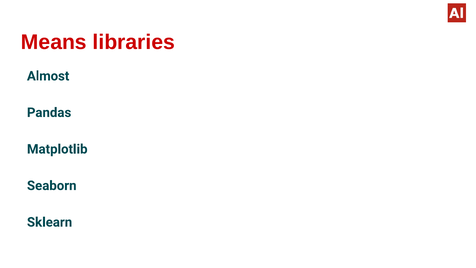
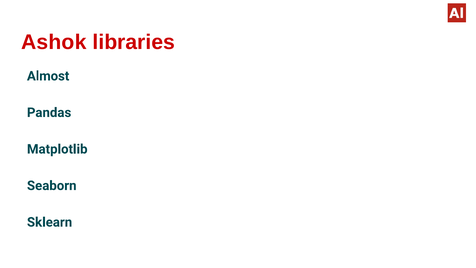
Means: Means -> Ashok
